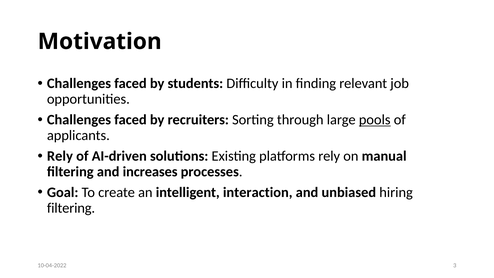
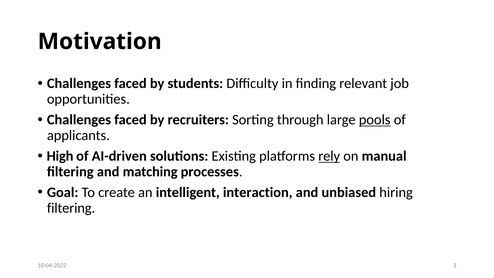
Rely at (60, 156): Rely -> High
rely at (329, 156) underline: none -> present
increases: increases -> matching
